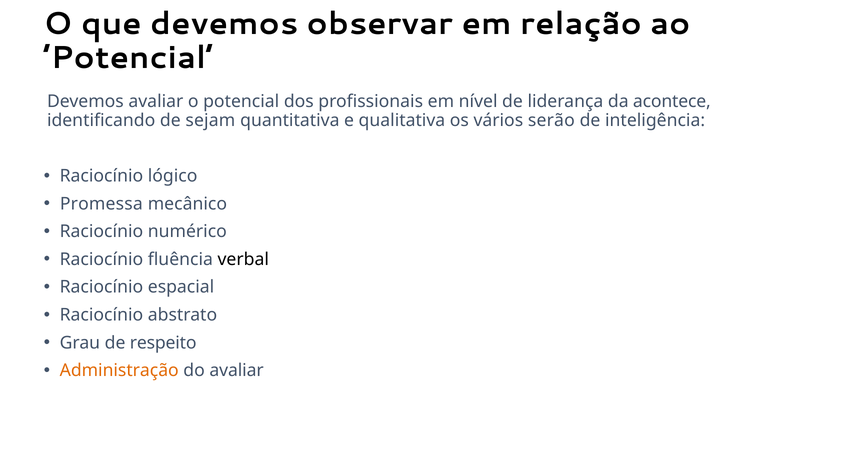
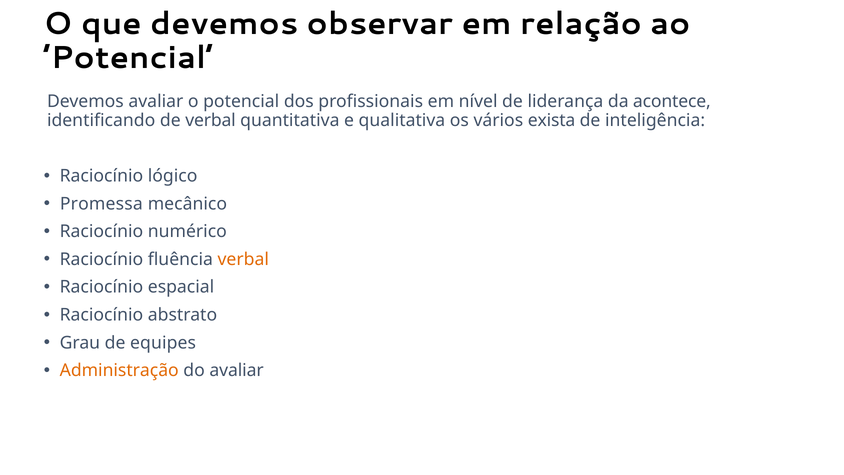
de sejam: sejam -> verbal
serão: serão -> exista
verbal at (243, 259) colour: black -> orange
respeito: respeito -> equipes
